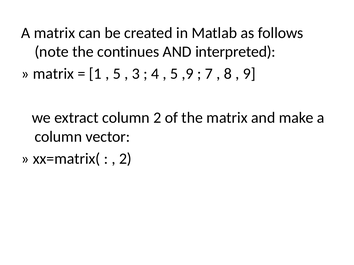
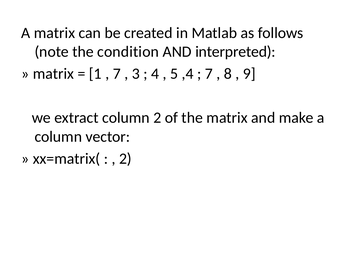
continues: continues -> condition
5 at (117, 74): 5 -> 7
,9: ,9 -> ,4
